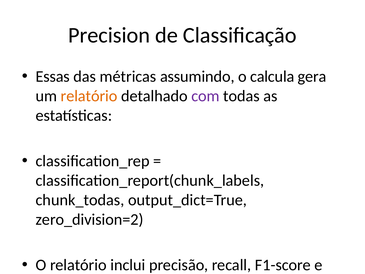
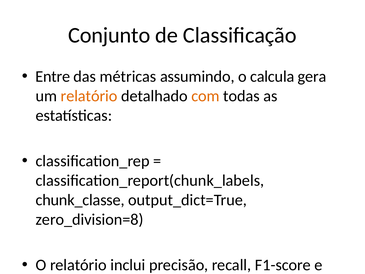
Precision: Precision -> Conjunto
Essas: Essas -> Entre
com colour: purple -> orange
chunk_todas: chunk_todas -> chunk_classe
zero_division=2: zero_division=2 -> zero_division=8
